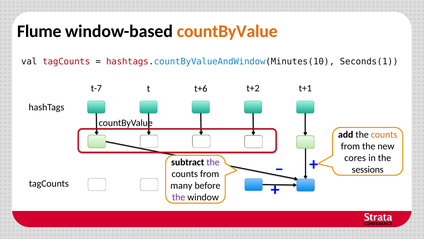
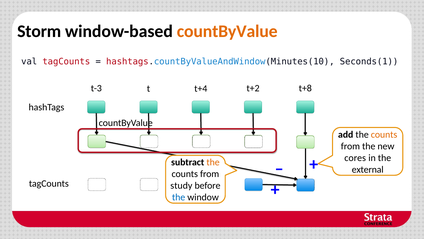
Flume: Flume -> Storm
t-7: t-7 -> t-3
t+6: t+6 -> t+4
t+1: t+1 -> t+8
the at (213, 162) colour: purple -> orange
sessions: sessions -> external
many: many -> study
the at (179, 197) colour: purple -> blue
